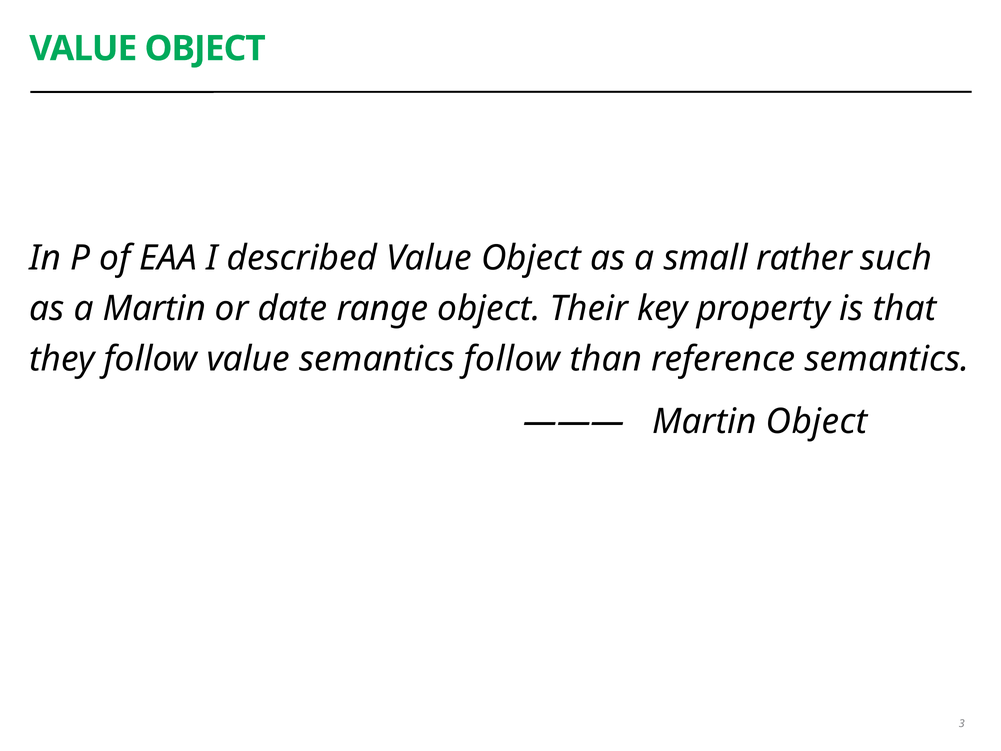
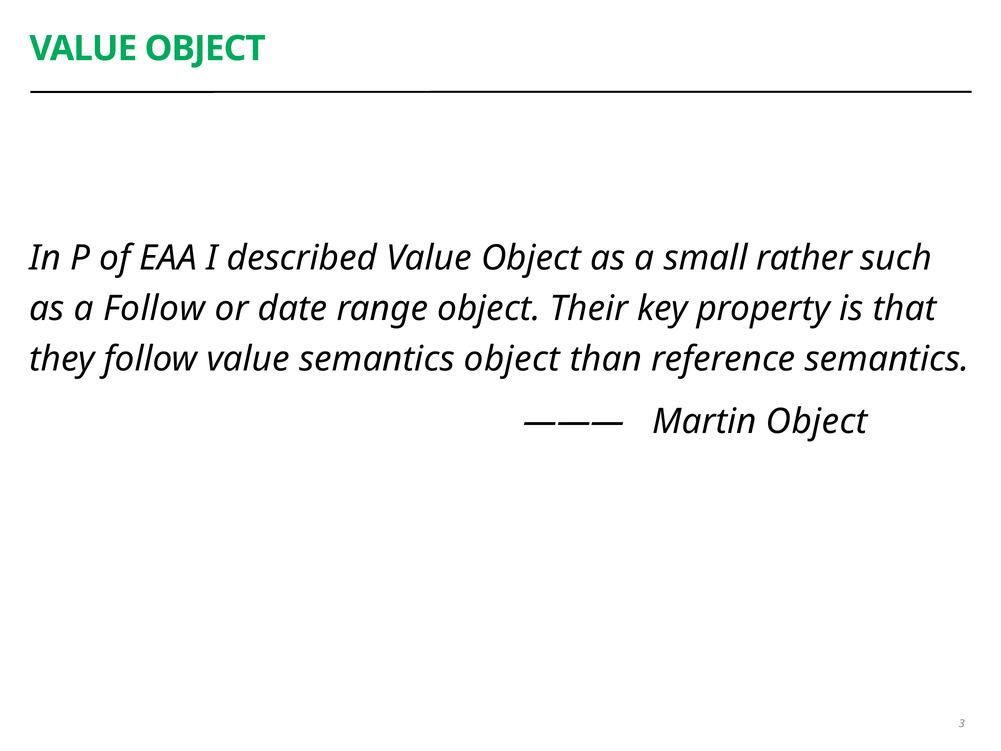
a Martin: Martin -> Follow
semantics follow: follow -> object
